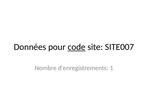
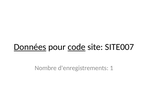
Données underline: none -> present
